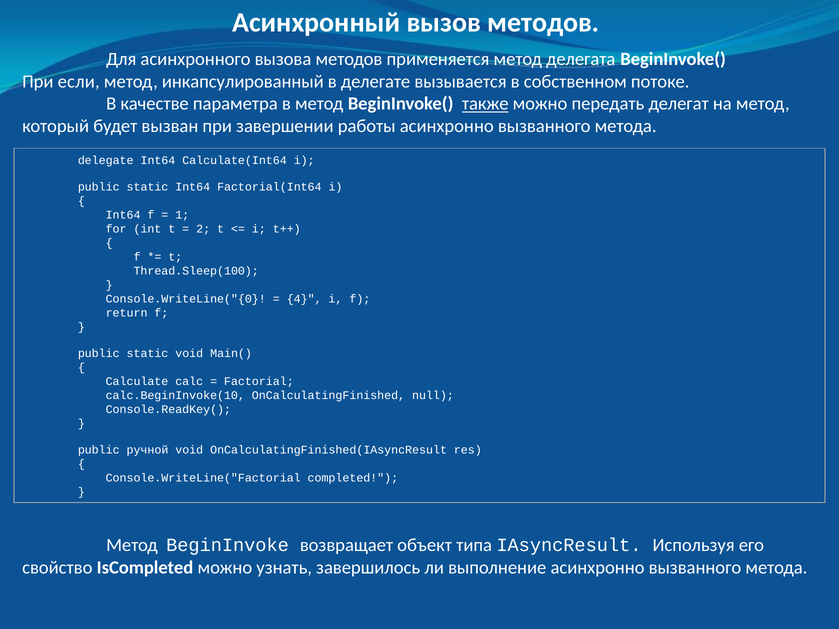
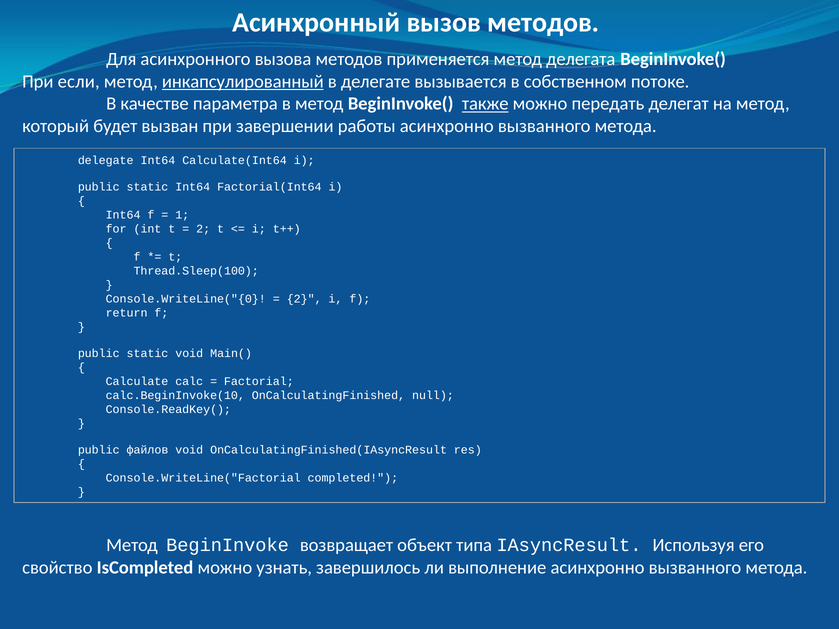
инкапсулированный underline: none -> present
4 at (304, 299): 4 -> 2
ручной: ручной -> файлов
